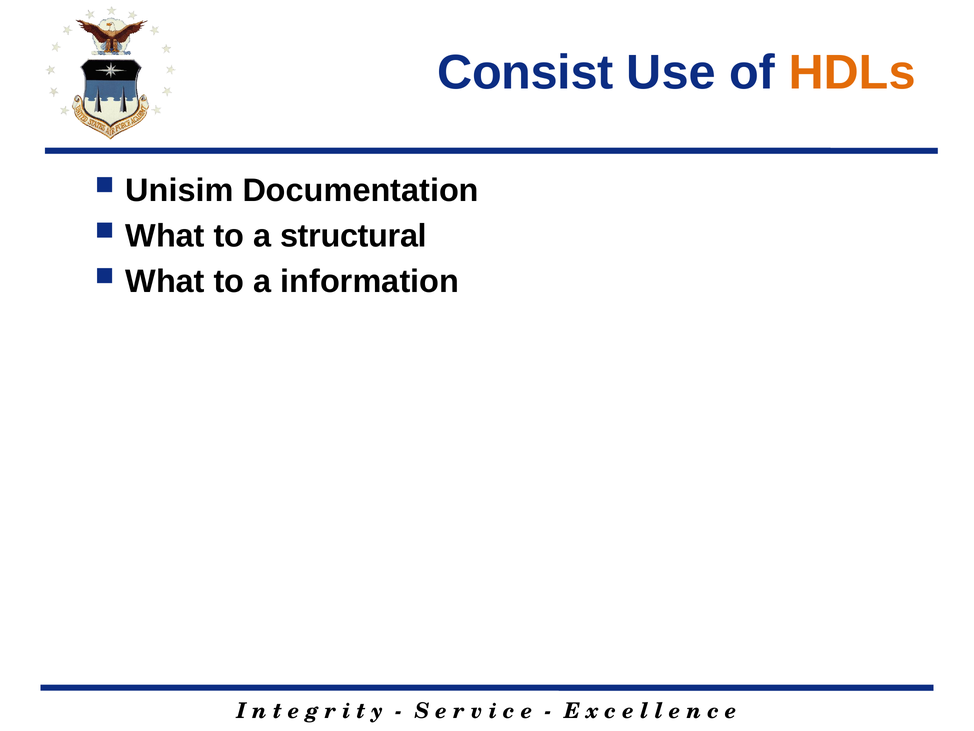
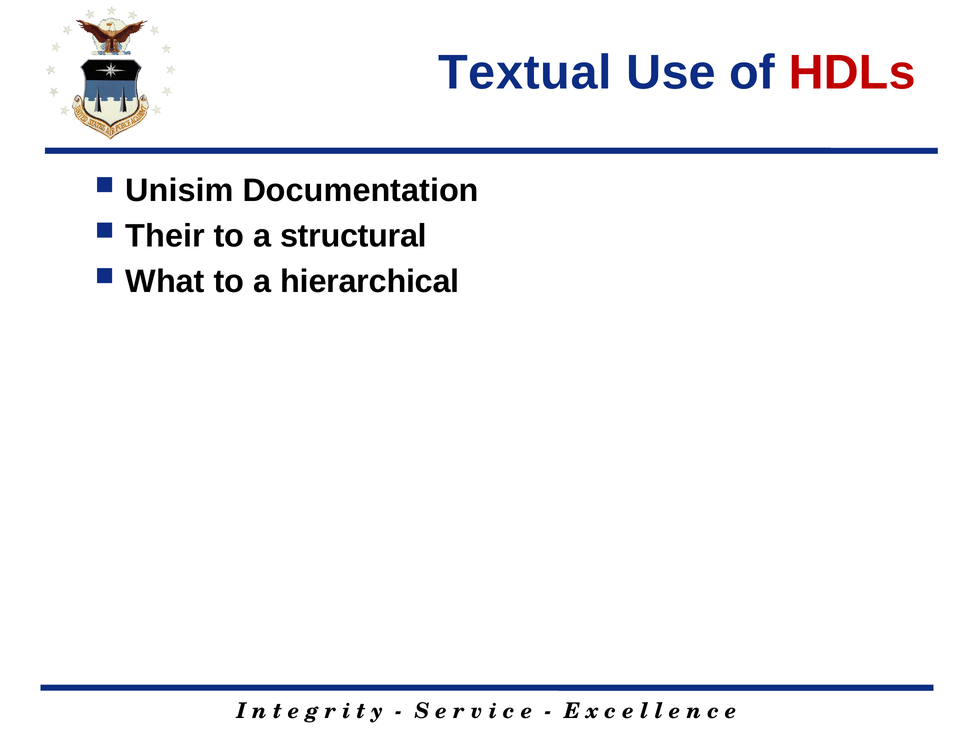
Consist: Consist -> Textual
HDLs colour: orange -> red
What at (165, 236): What -> Their
information: information -> hierarchical
